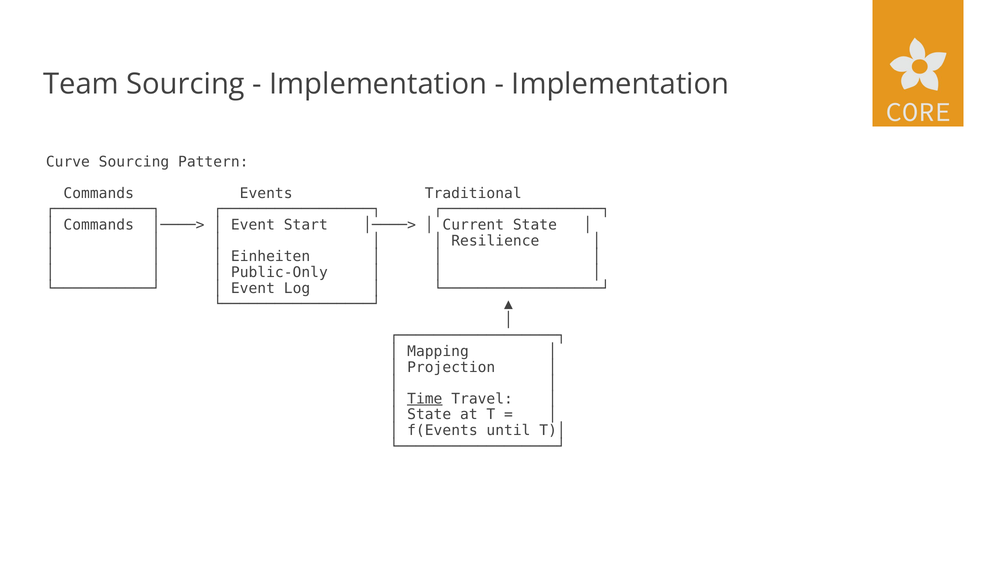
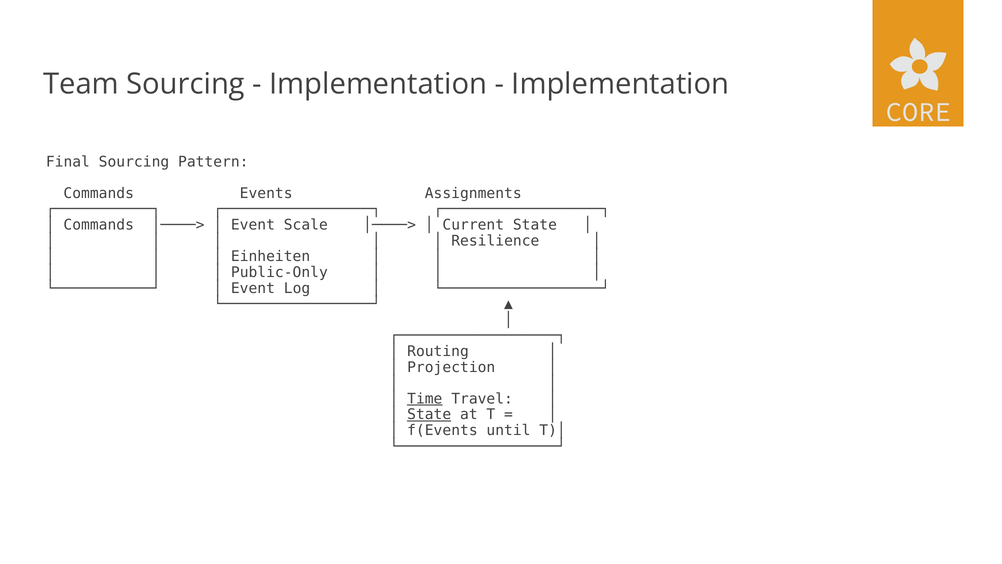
Curve: Curve -> Final
Traditional: Traditional -> Assignments
Start: Start -> Scale
Mapping: Mapping -> Routing
State at (429, 414) underline: none -> present
